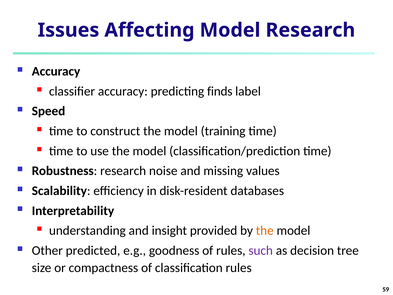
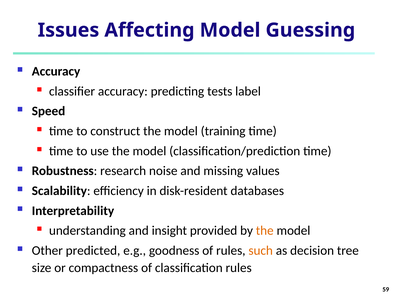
Model Research: Research -> Guessing
finds: finds -> tests
such colour: purple -> orange
